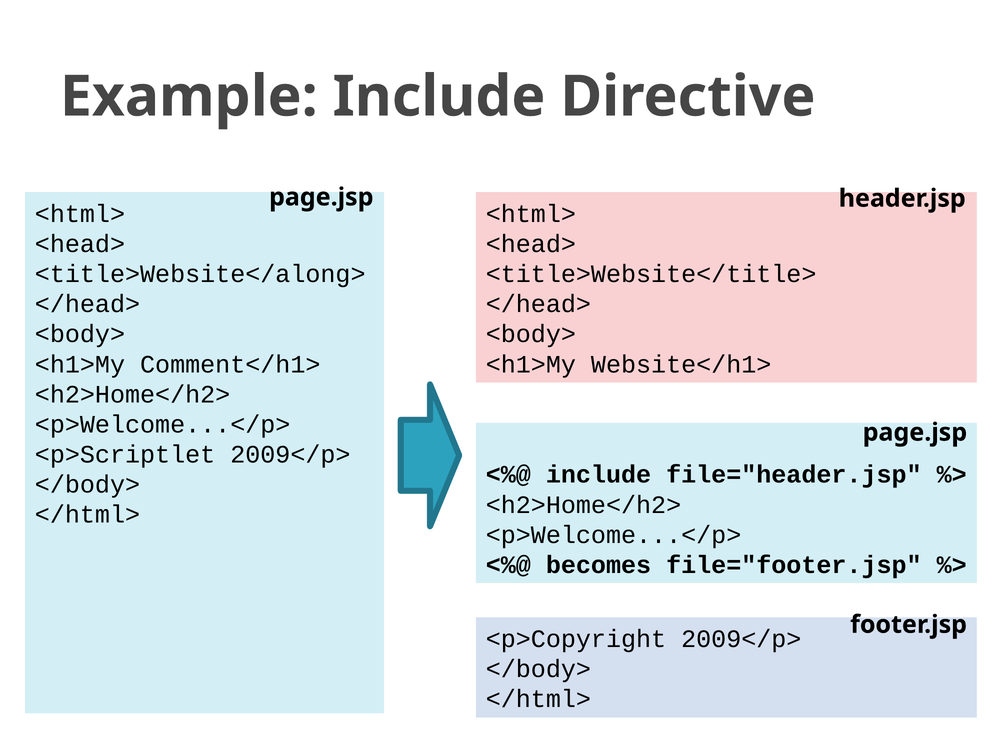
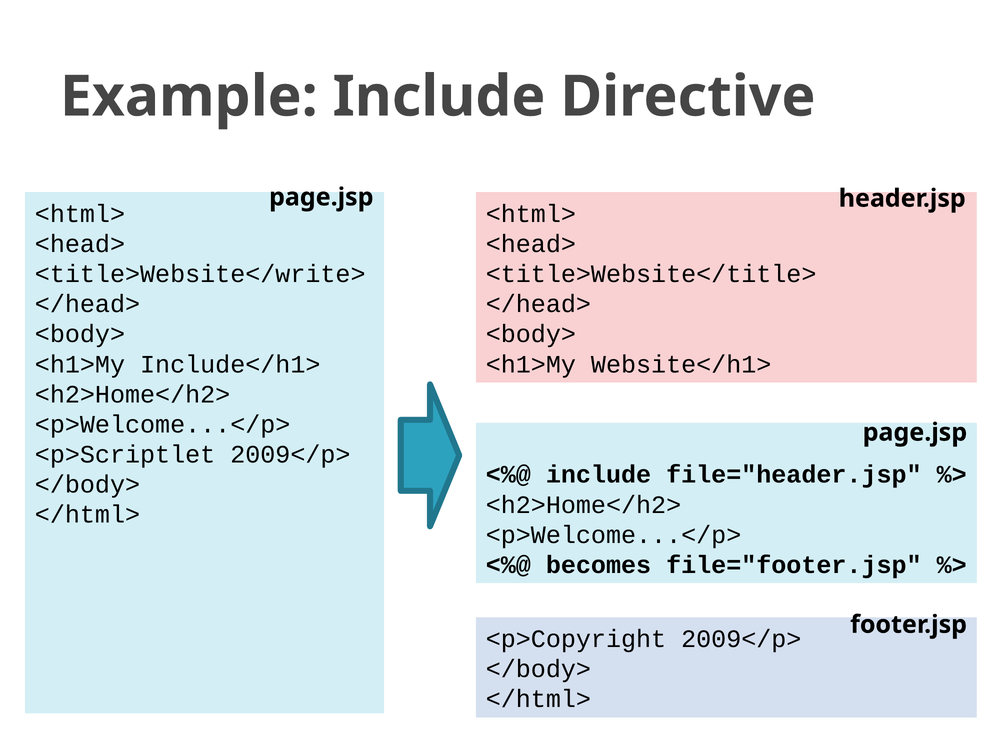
<title>Website</along>: <title>Website</along> -> <title>Website</write>
Comment</h1>: Comment</h1> -> Include</h1>
